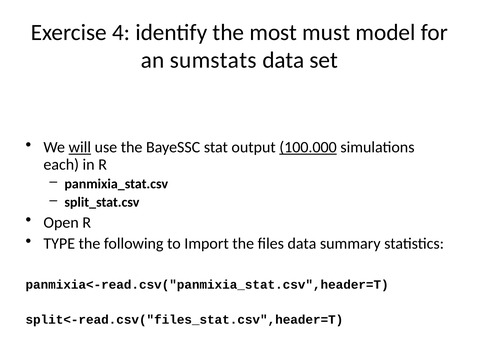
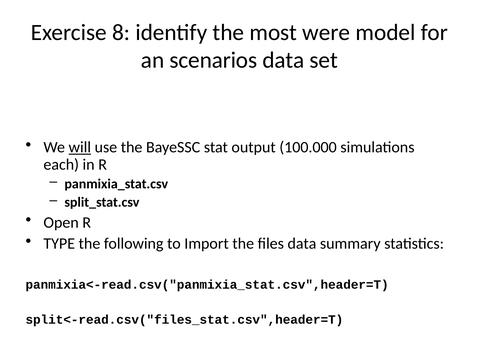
4: 4 -> 8
must: must -> were
sumstats: sumstats -> scenarios
100.000 underline: present -> none
